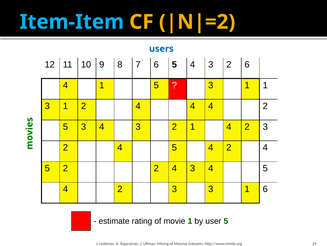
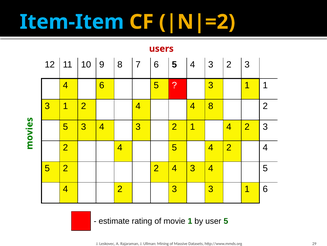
users colour: blue -> red
3 2 6: 6 -> 3
4 1: 1 -> 6
4 4 4: 4 -> 8
